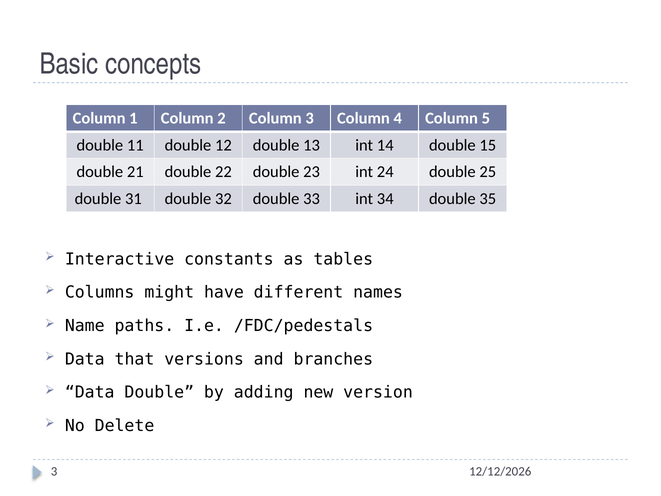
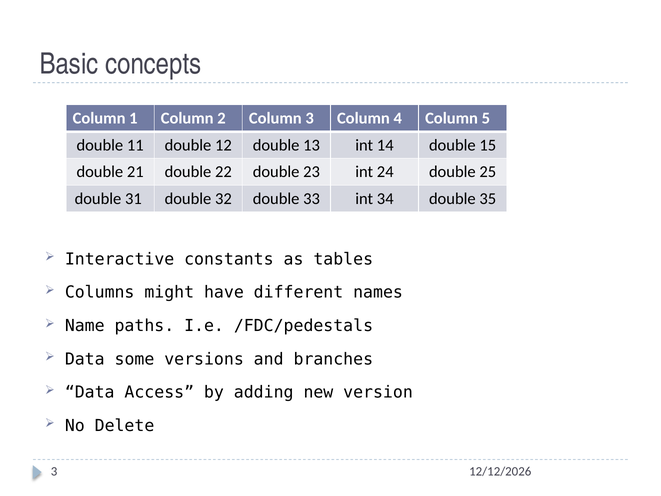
that: that -> some
Data Double: Double -> Access
